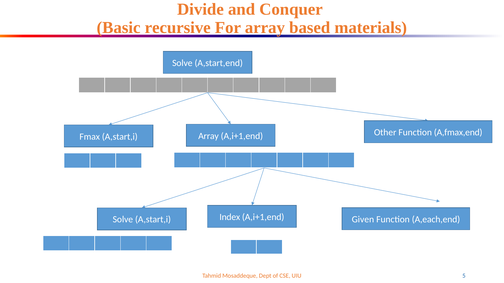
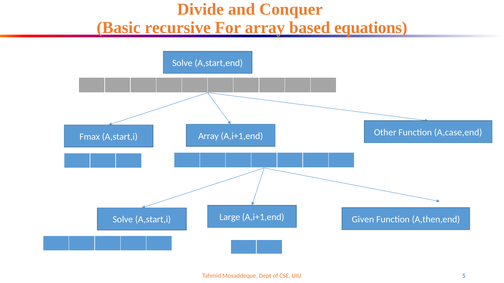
materials: materials -> equations
A,fmax,end: A,fmax,end -> A,case,end
Index: Index -> Large
A,each,end: A,each,end -> A,then,end
